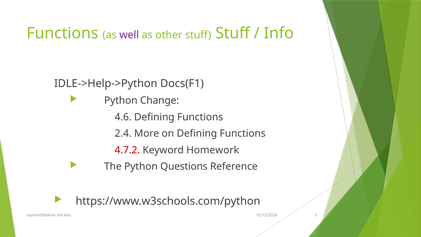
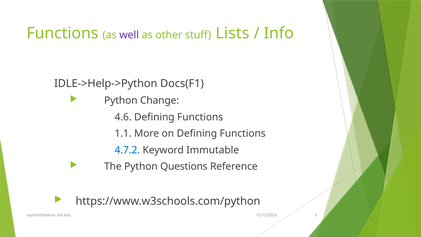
stuff Stuff: Stuff -> Lists
2.4: 2.4 -> 1.1
4.7.2 colour: red -> blue
Homework: Homework -> Immutable
